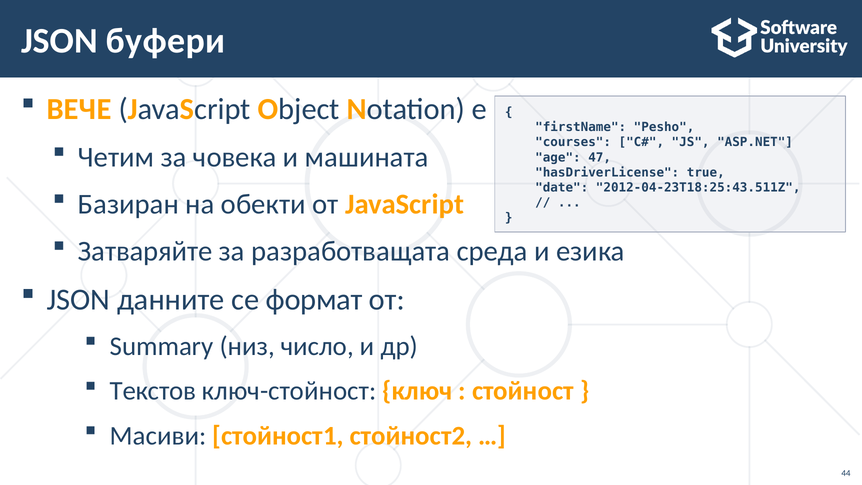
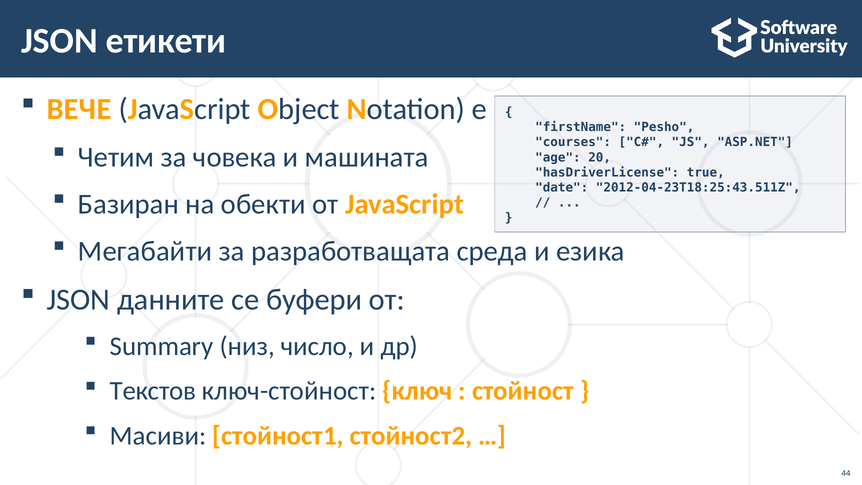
буфери: буфери -> етикети
47: 47 -> 20
Затваряйте: Затваряйте -> Мегабайти
формат: формат -> буфери
